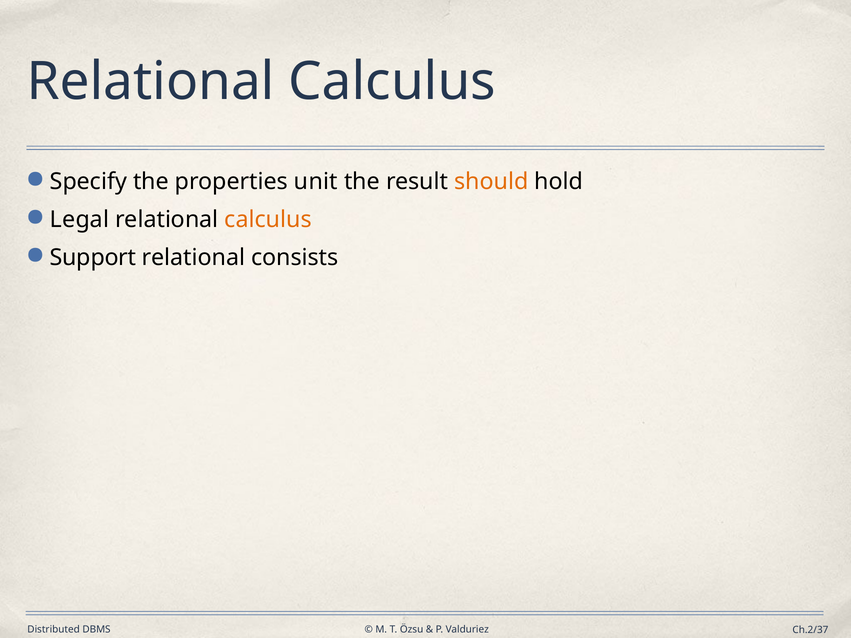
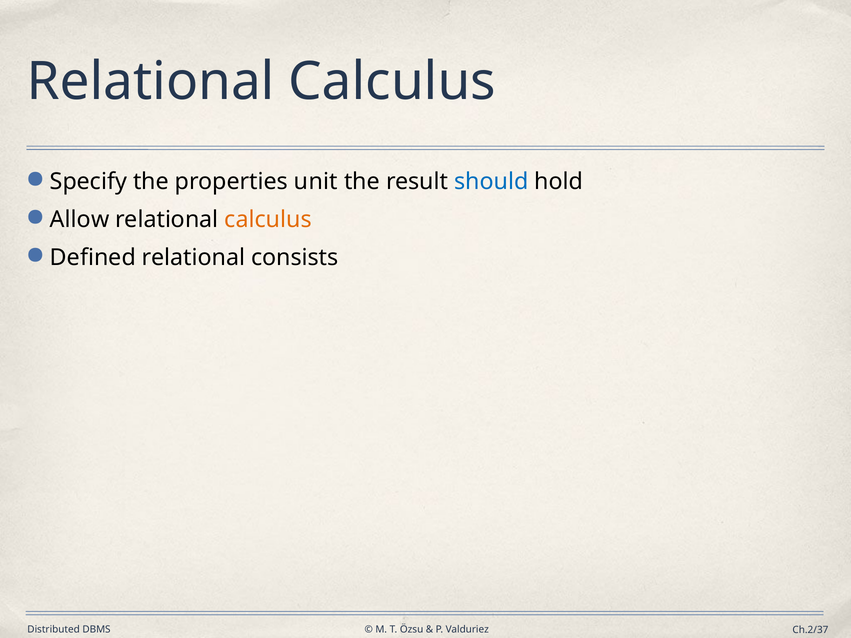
should colour: orange -> blue
Legal: Legal -> Allow
Support: Support -> Defined
